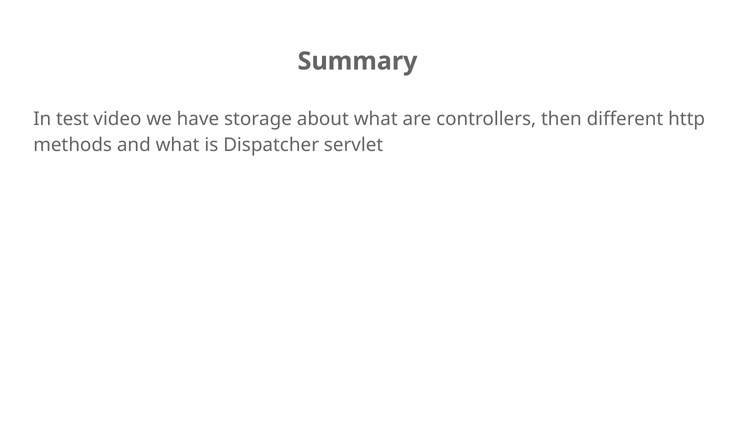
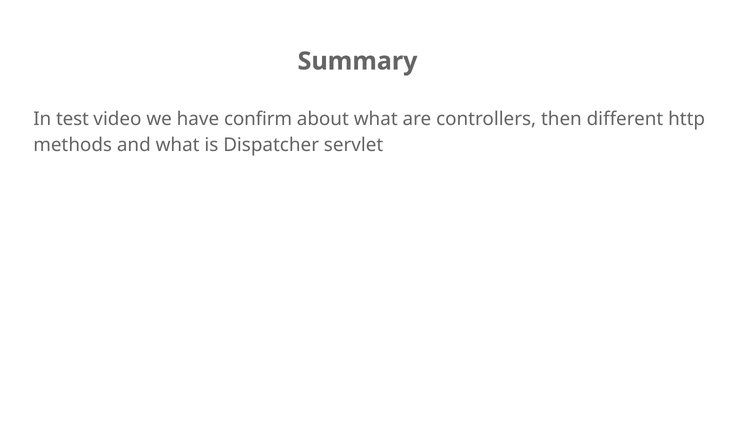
storage: storage -> confirm
